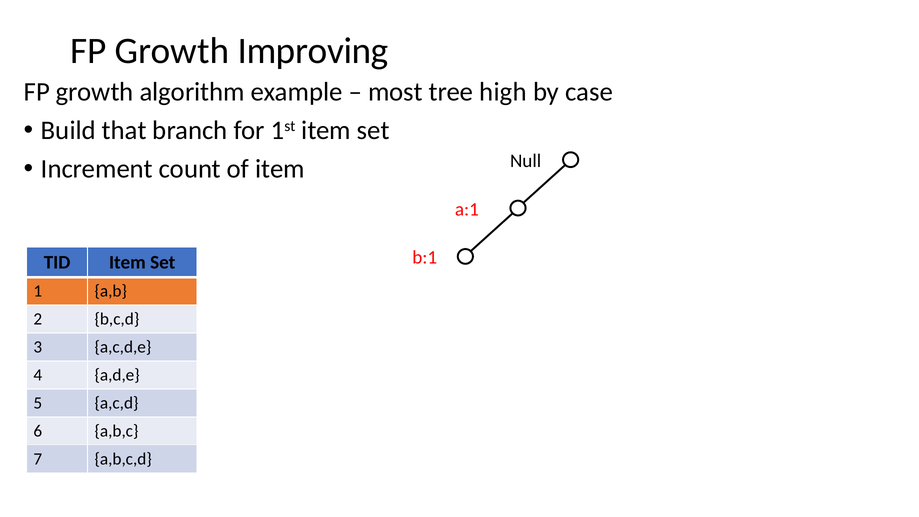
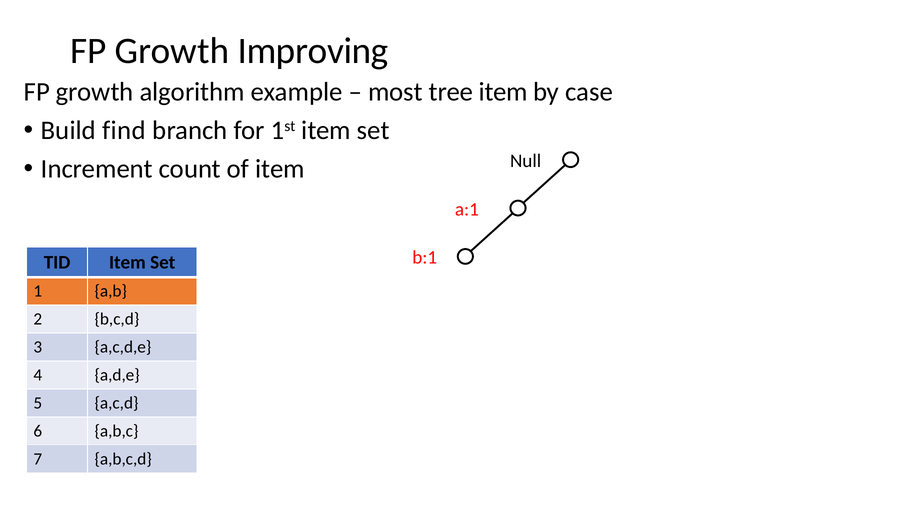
tree high: high -> item
that: that -> find
